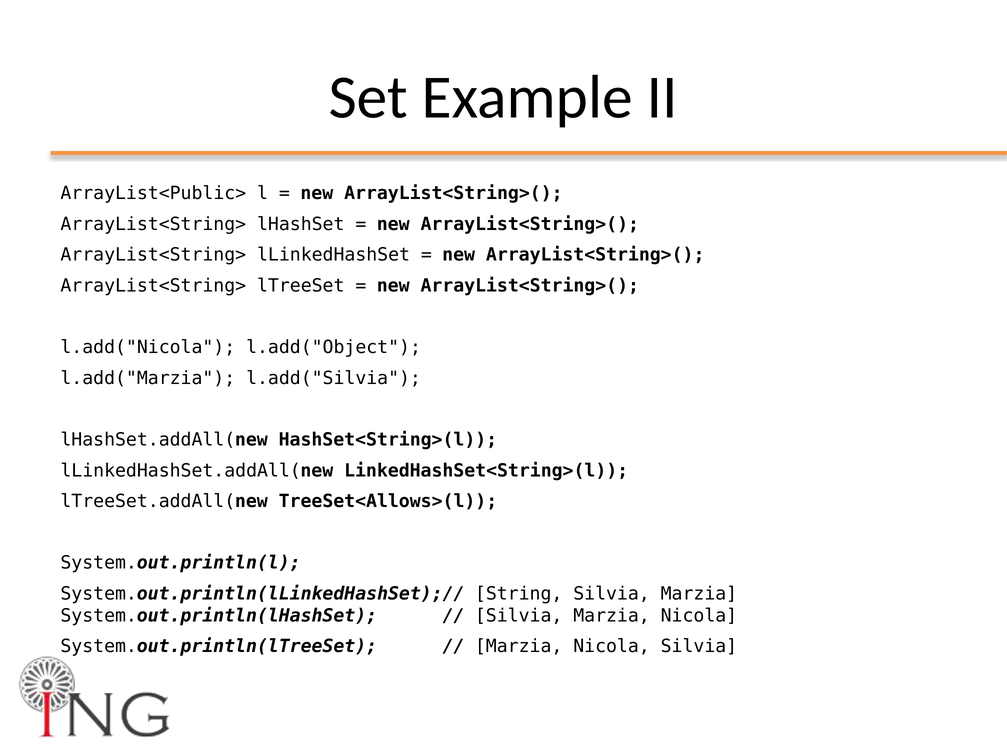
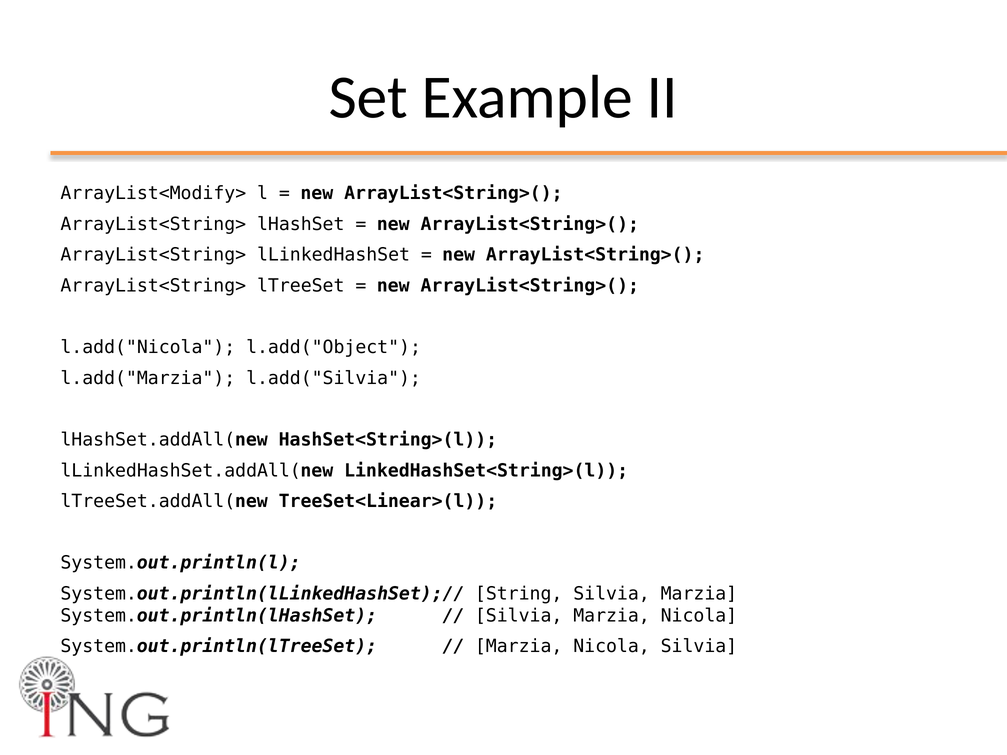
ArrayList<Public>: ArrayList<Public> -> ArrayList<Modify>
TreeSet<Allows>(l: TreeSet<Allows>(l -> TreeSet<Linear>(l
